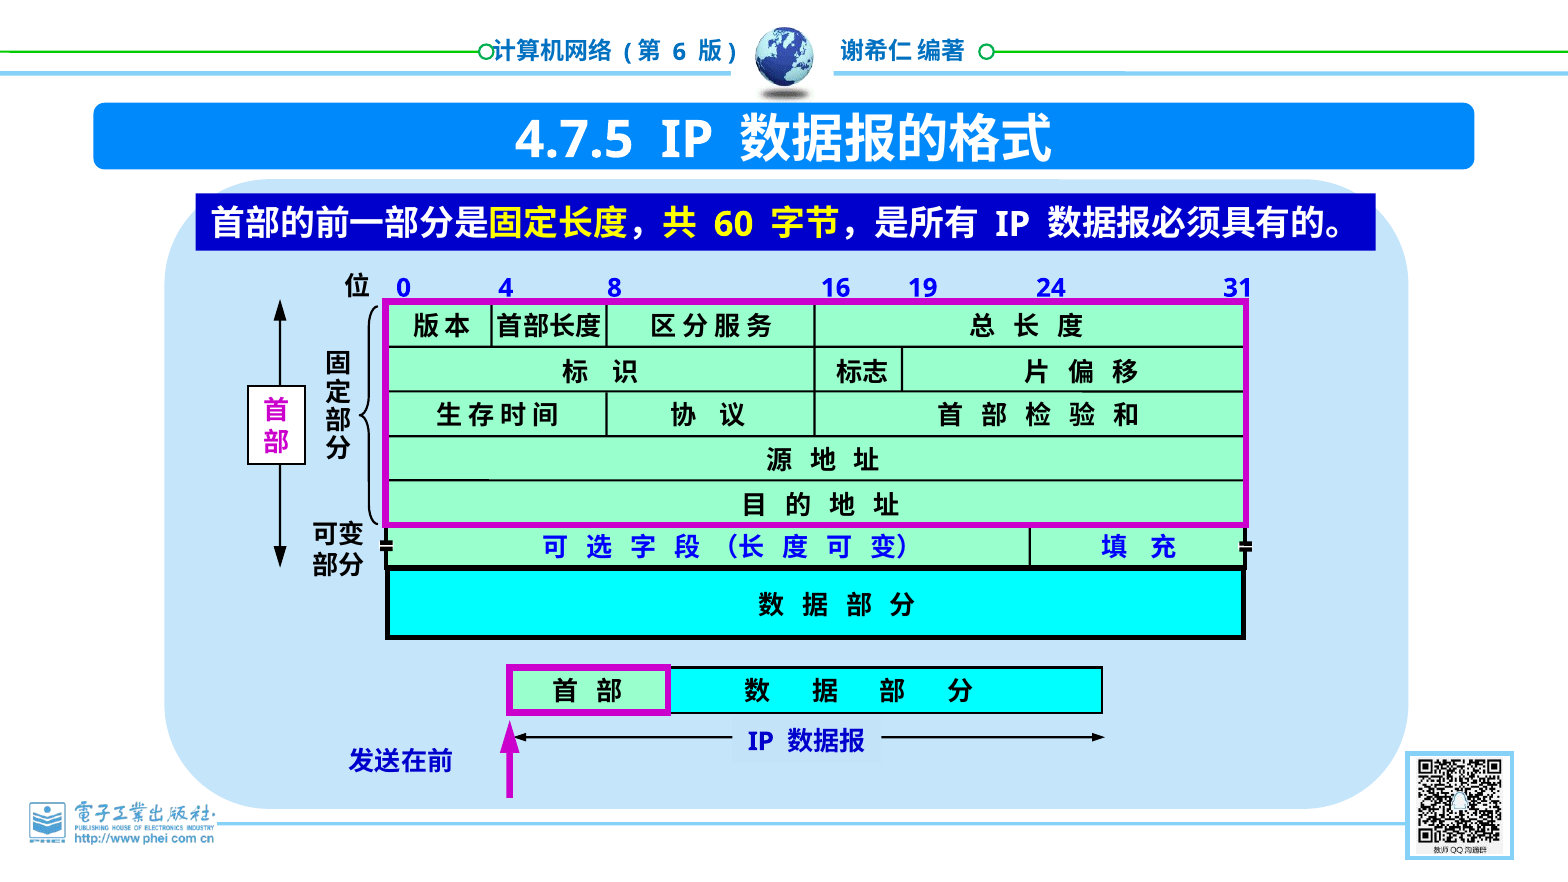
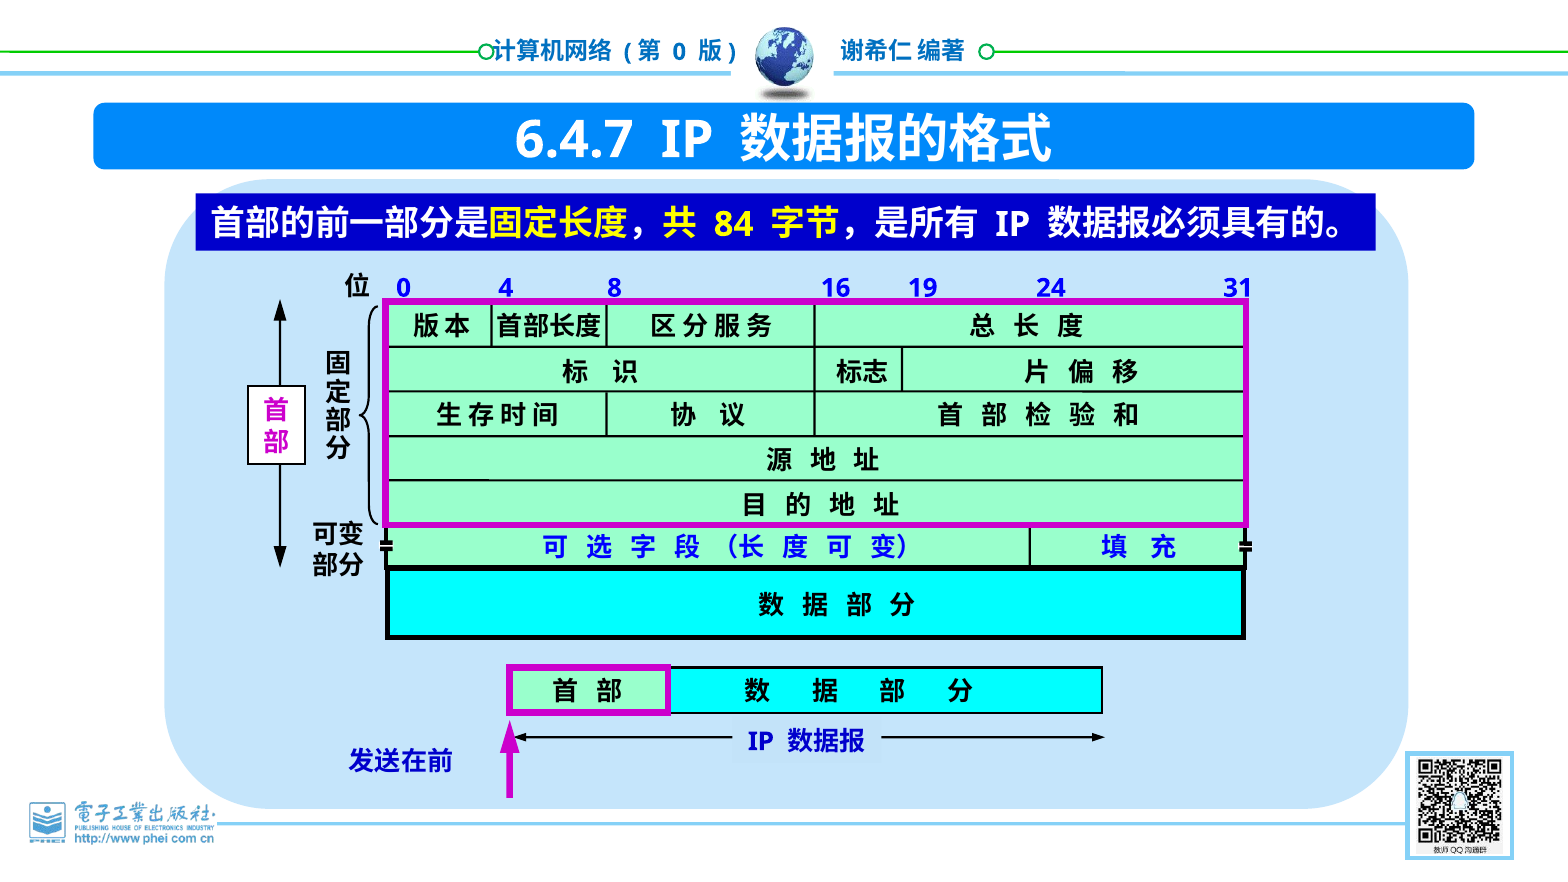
6 at (679, 52): 6 -> 0
4.7.5: 4.7.5 -> 6.4.7
60: 60 -> 84
